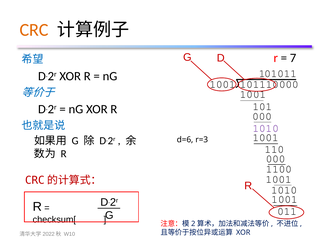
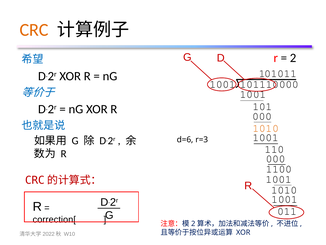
7: 7 -> 2
1010 at (266, 128) colour: purple -> orange
checksum[: checksum[ -> correction[
